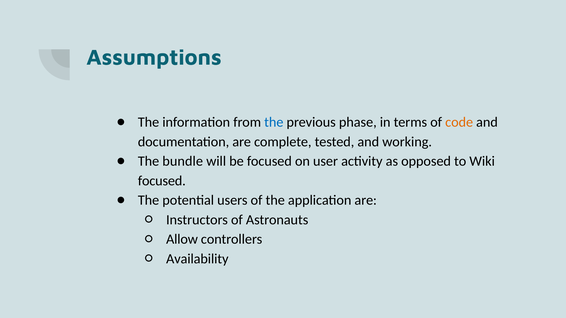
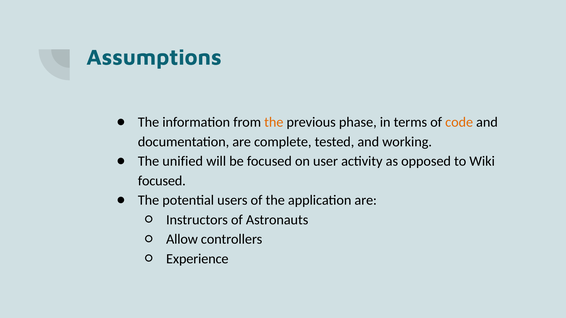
the at (274, 122) colour: blue -> orange
bundle: bundle -> unified
Availability: Availability -> Experience
